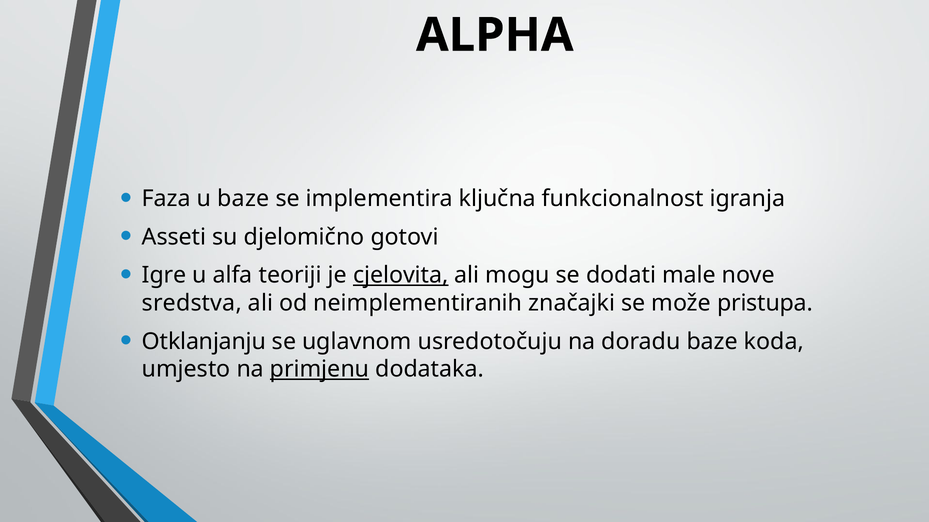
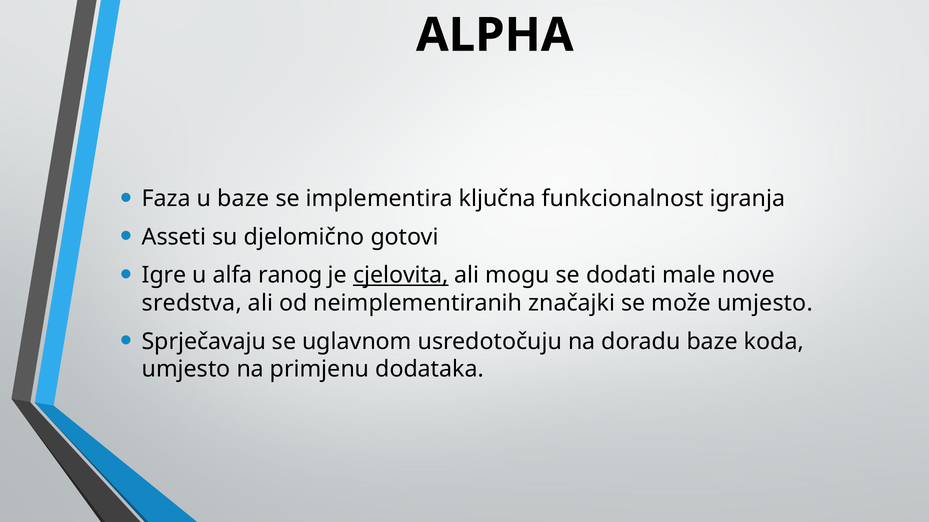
teoriji: teoriji -> ranog
može pristupa: pristupa -> umjesto
Otklanjanju: Otklanjanju -> Sprječavaju
primjenu underline: present -> none
